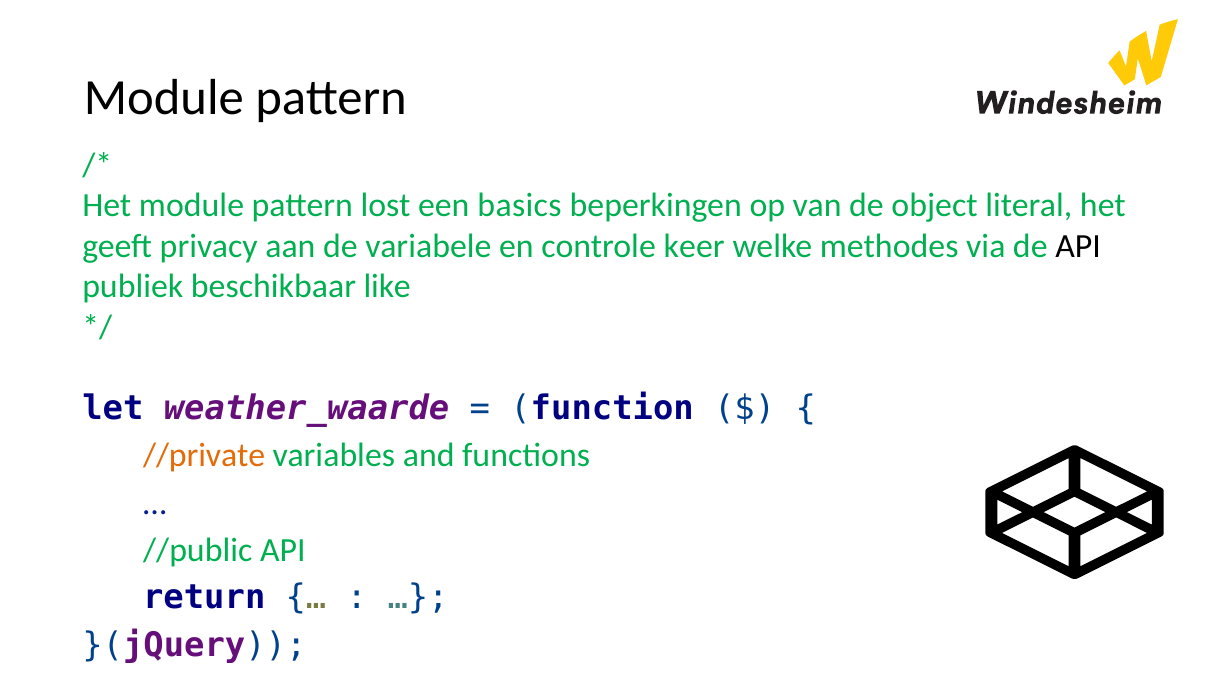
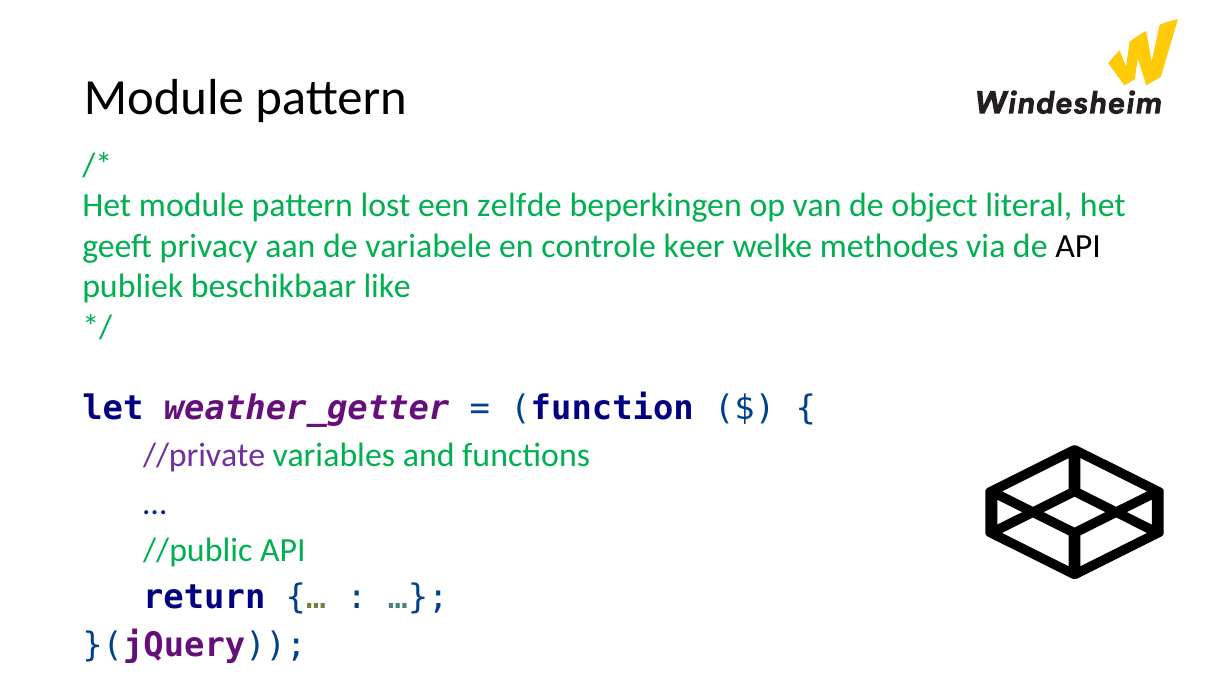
basics: basics -> zelfde
weather_waarde: weather_waarde -> weather_getter
//private colour: orange -> purple
